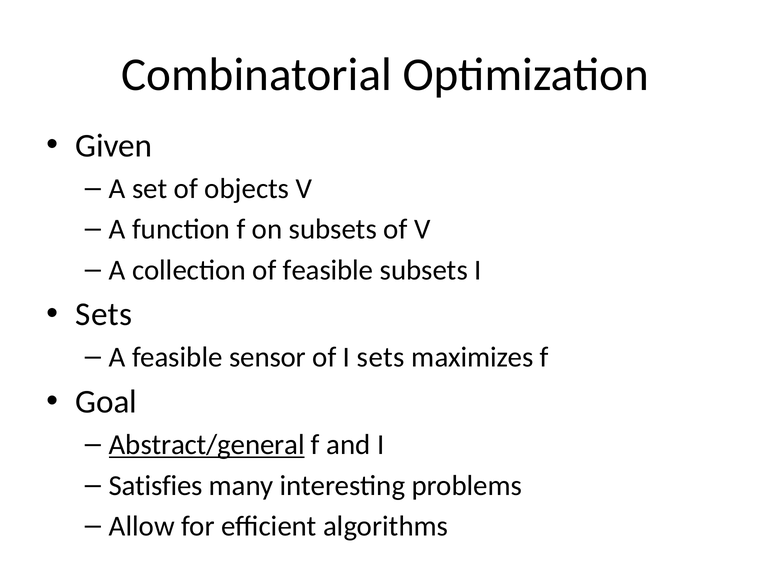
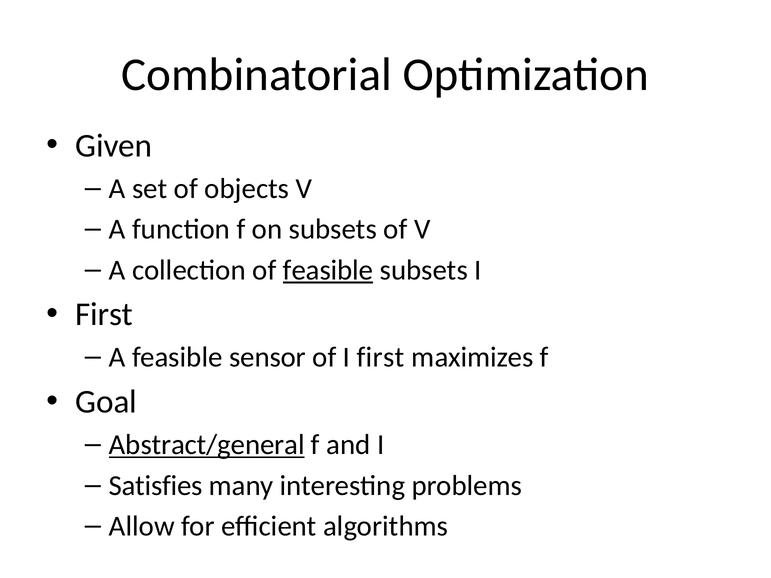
feasible at (328, 270) underline: none -> present
Sets at (104, 315): Sets -> First
I sets: sets -> first
